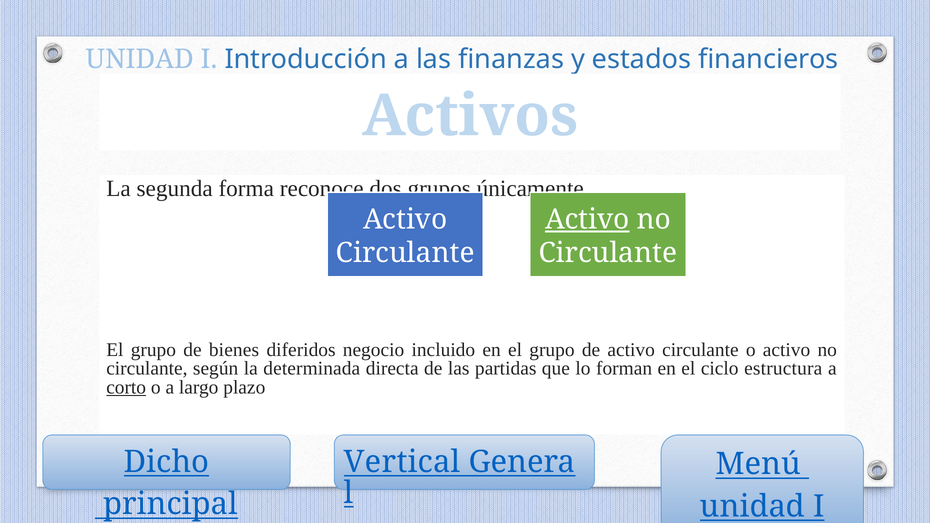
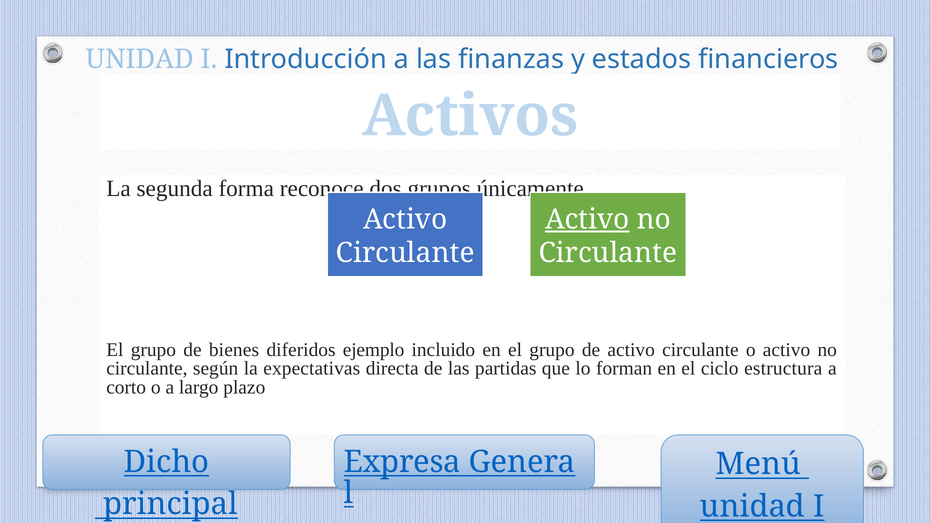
negocio: negocio -> ejemplo
determinada: determinada -> expectativas
corto underline: present -> none
Vertical: Vertical -> Expresa
